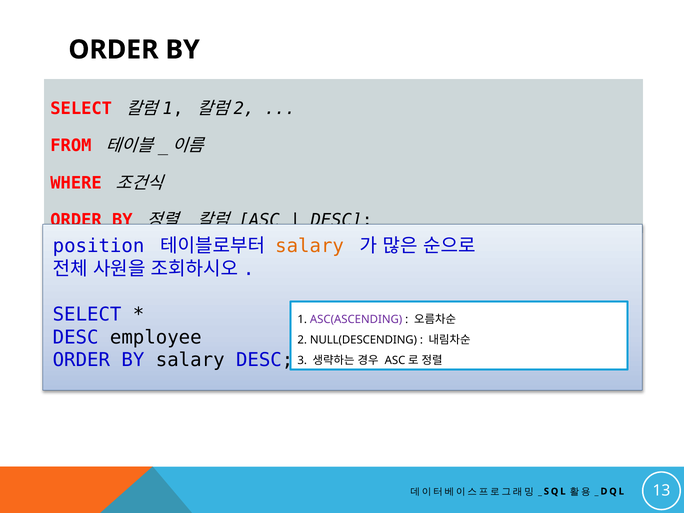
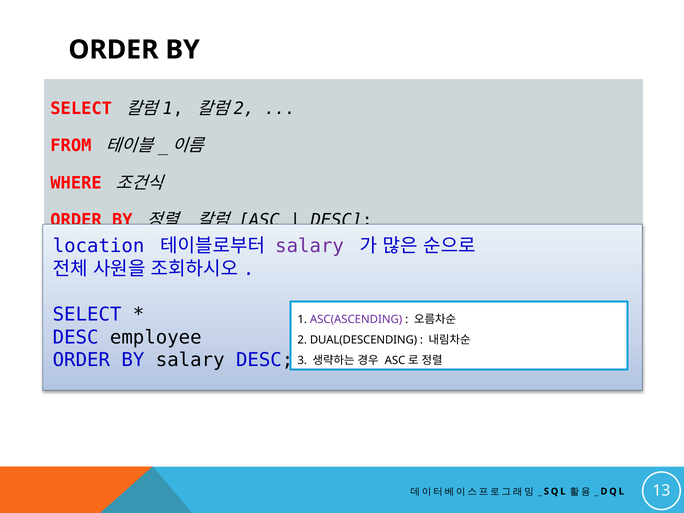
position: position -> location
salary at (310, 246) colour: orange -> purple
NULL(DESCENDING: NULL(DESCENDING -> DUAL(DESCENDING
